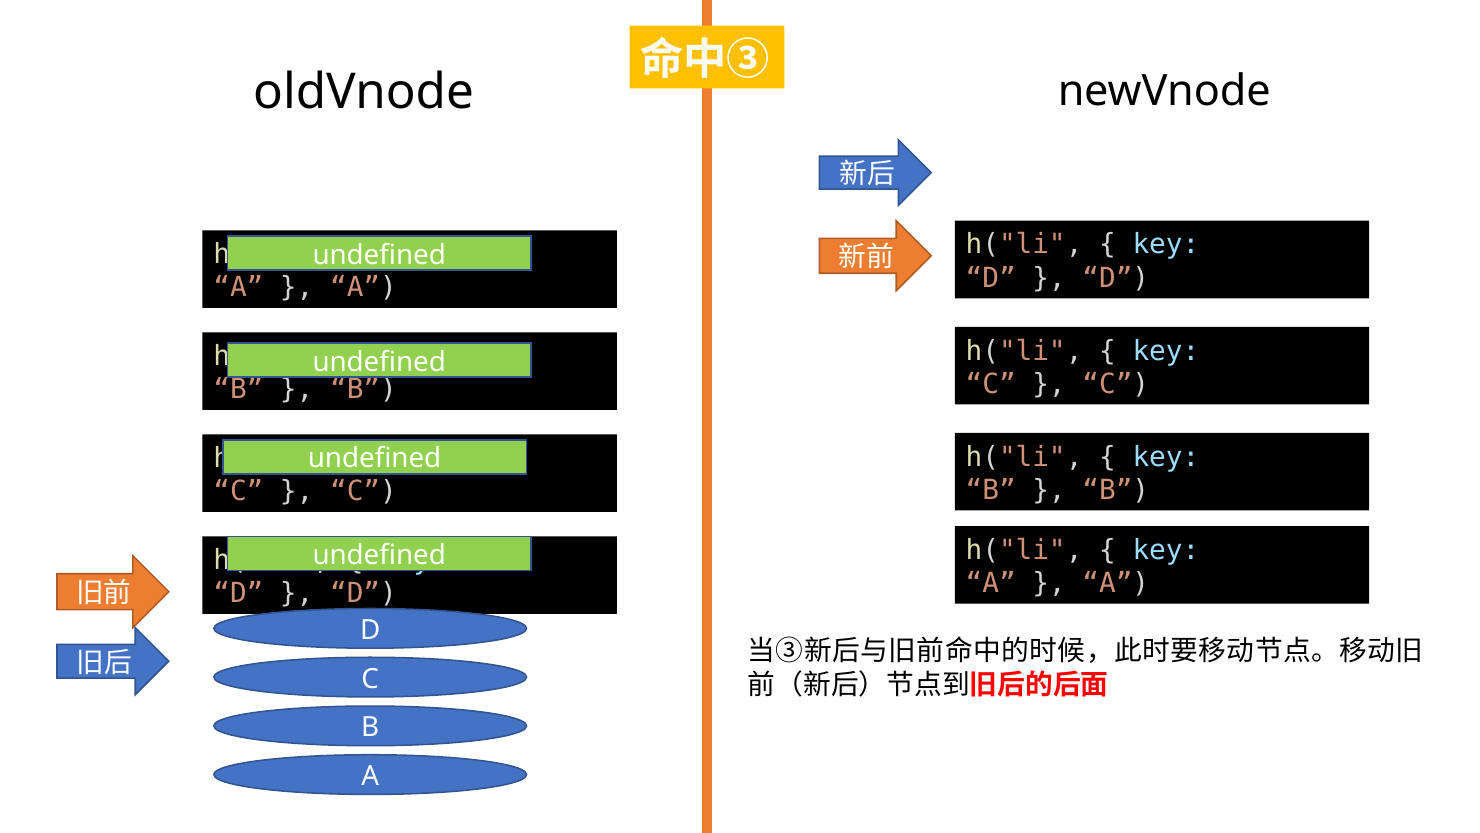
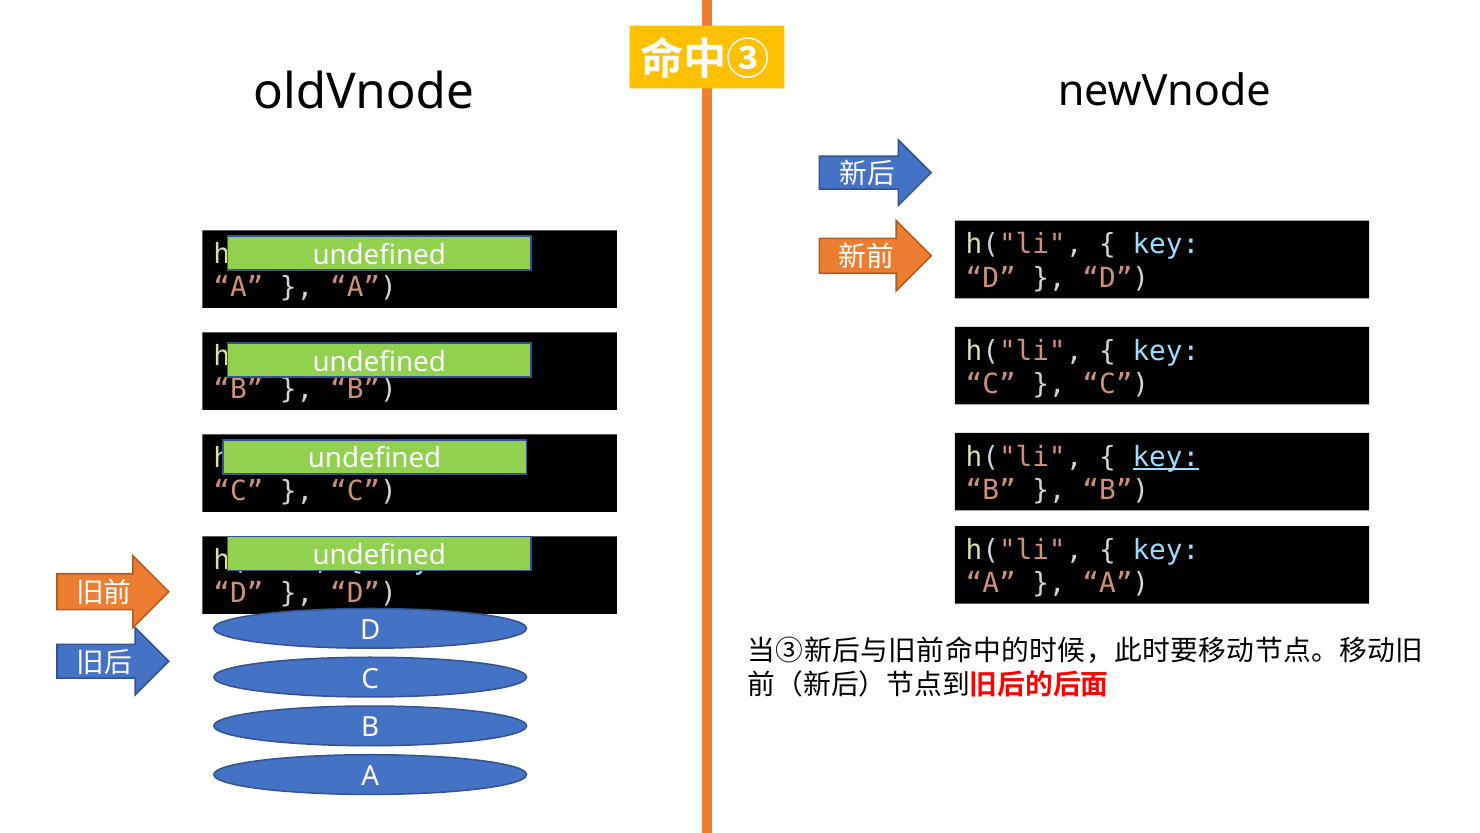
key at (1166, 457) underline: none -> present
